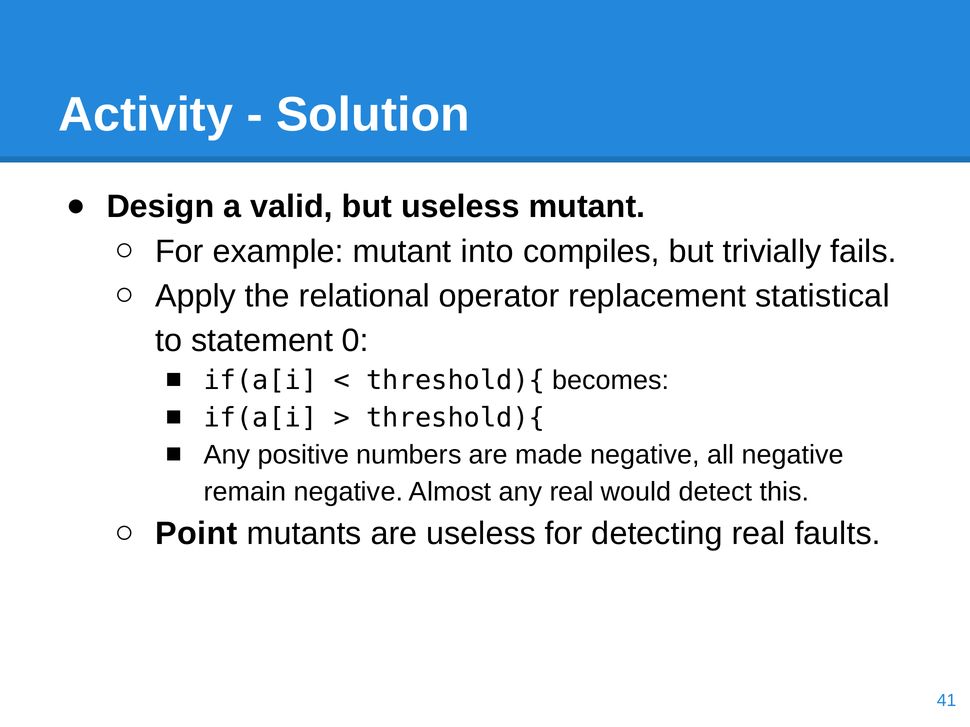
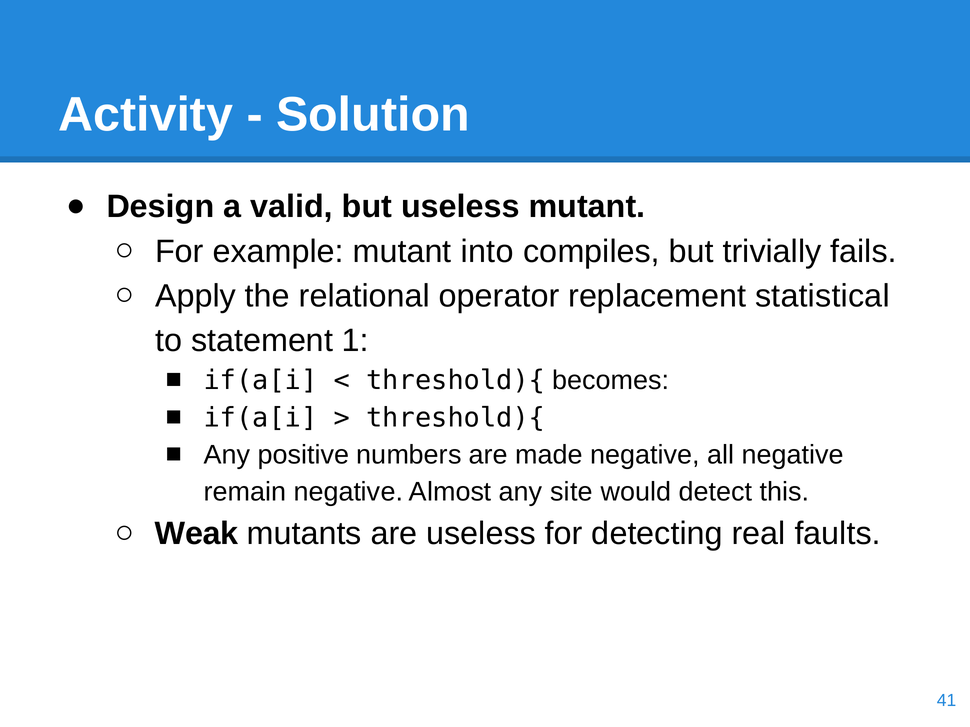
0: 0 -> 1
any real: real -> site
Point: Point -> Weak
